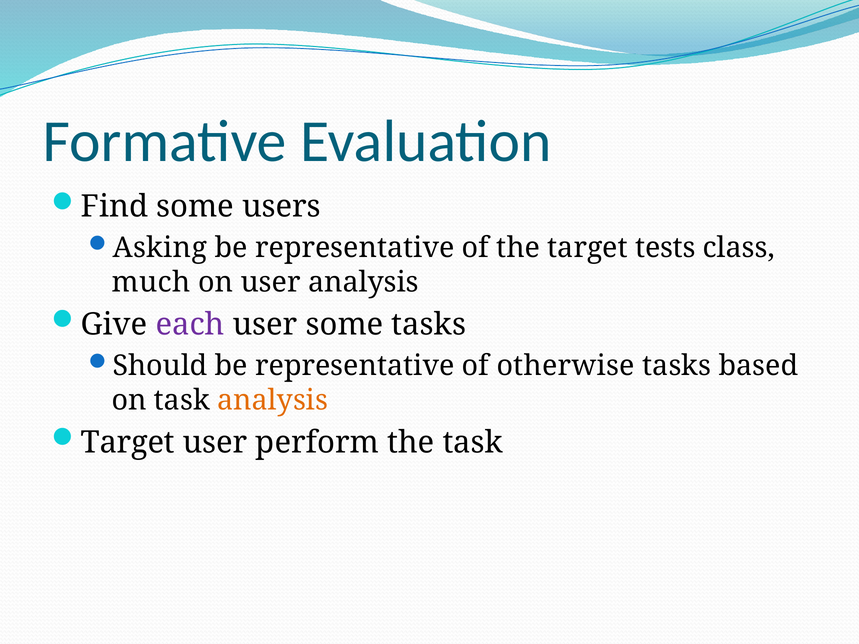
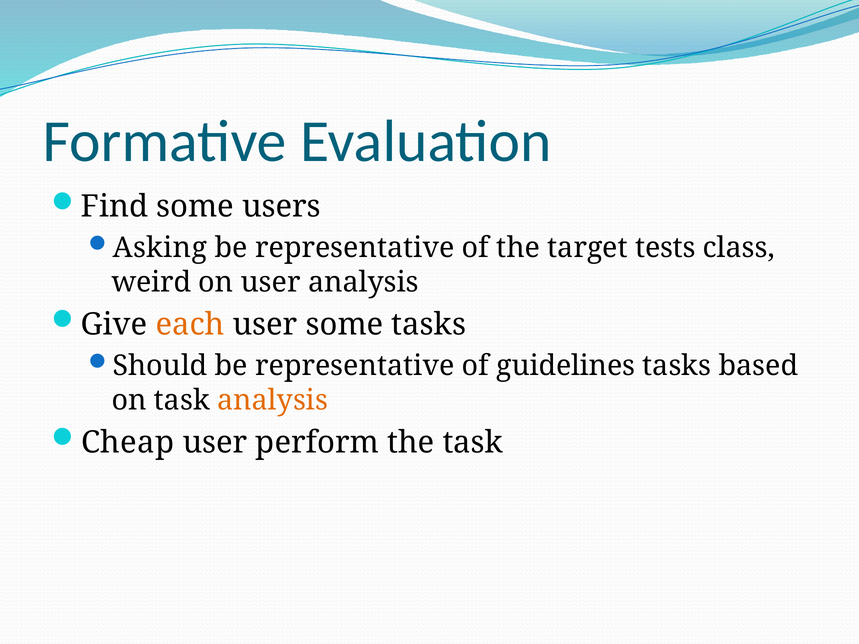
much: much -> weird
each colour: purple -> orange
otherwise: otherwise -> guidelines
Target at (128, 442): Target -> Cheap
